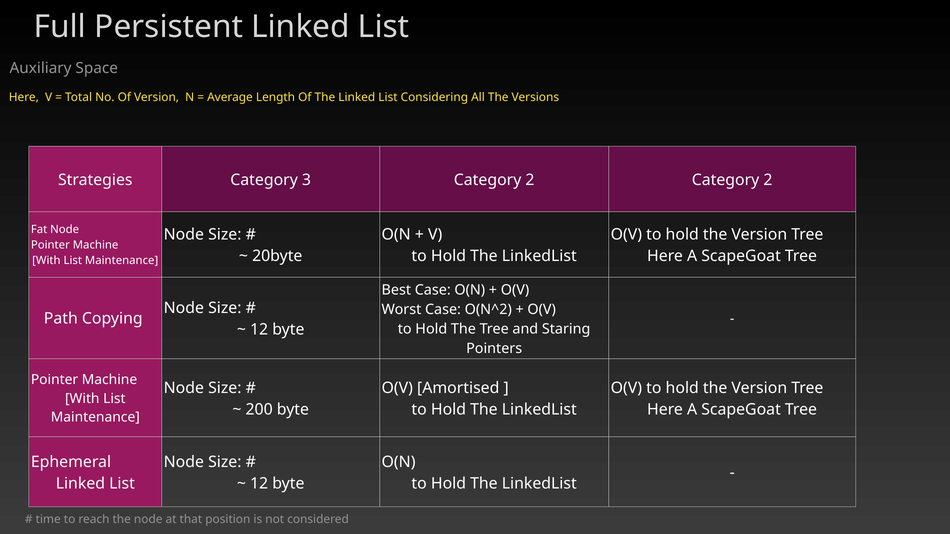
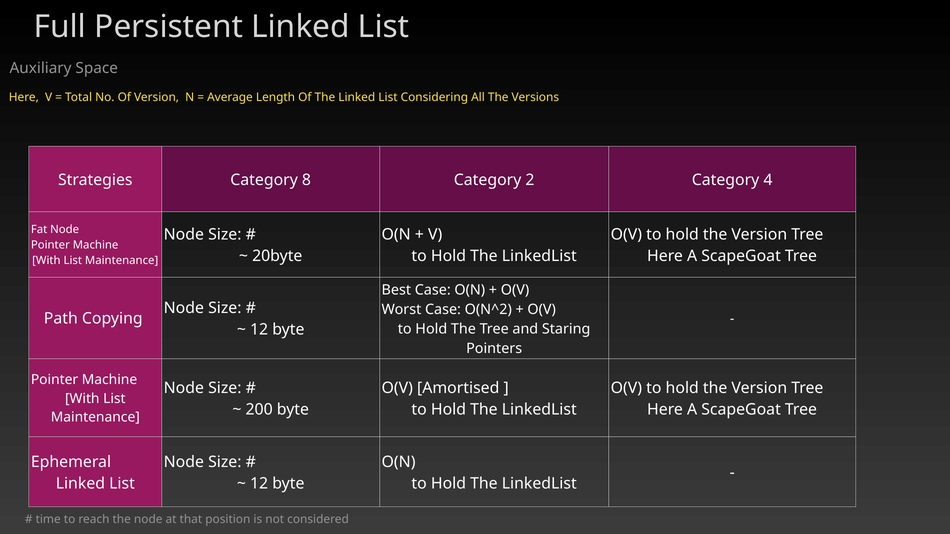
3: 3 -> 8
2 Category 2: 2 -> 4
